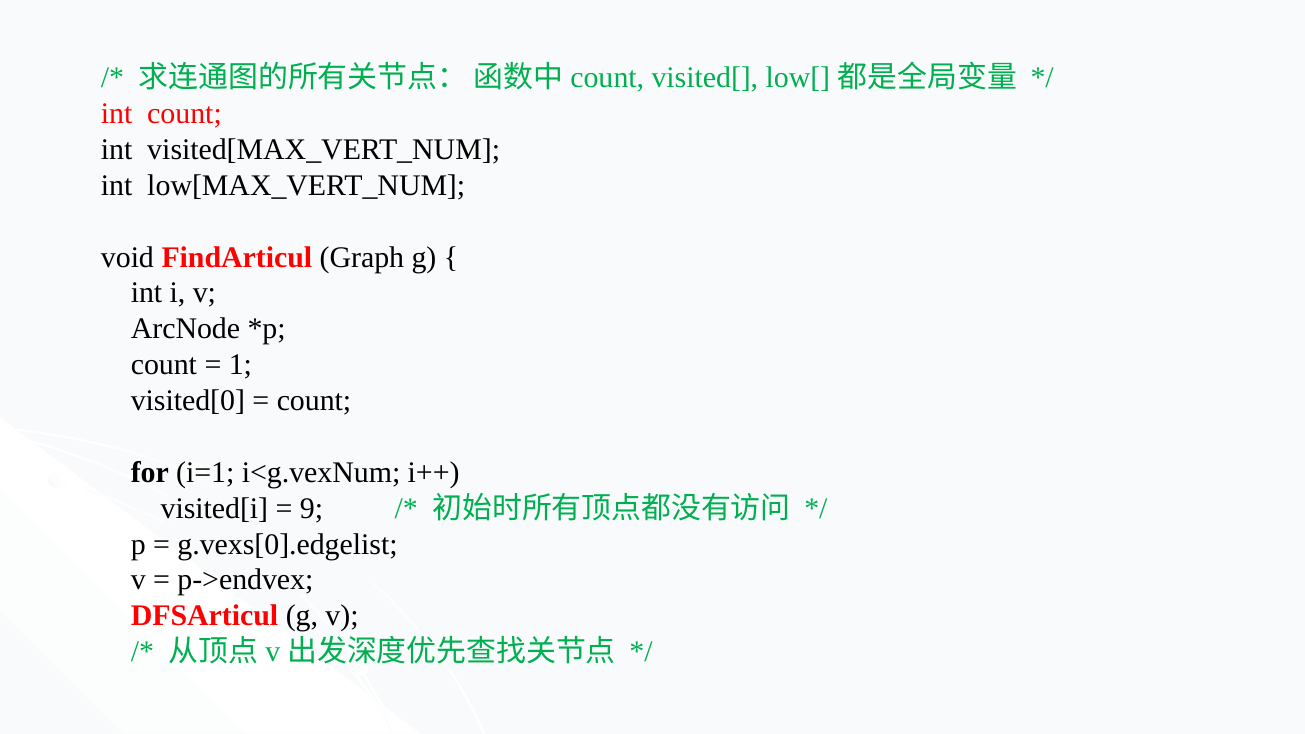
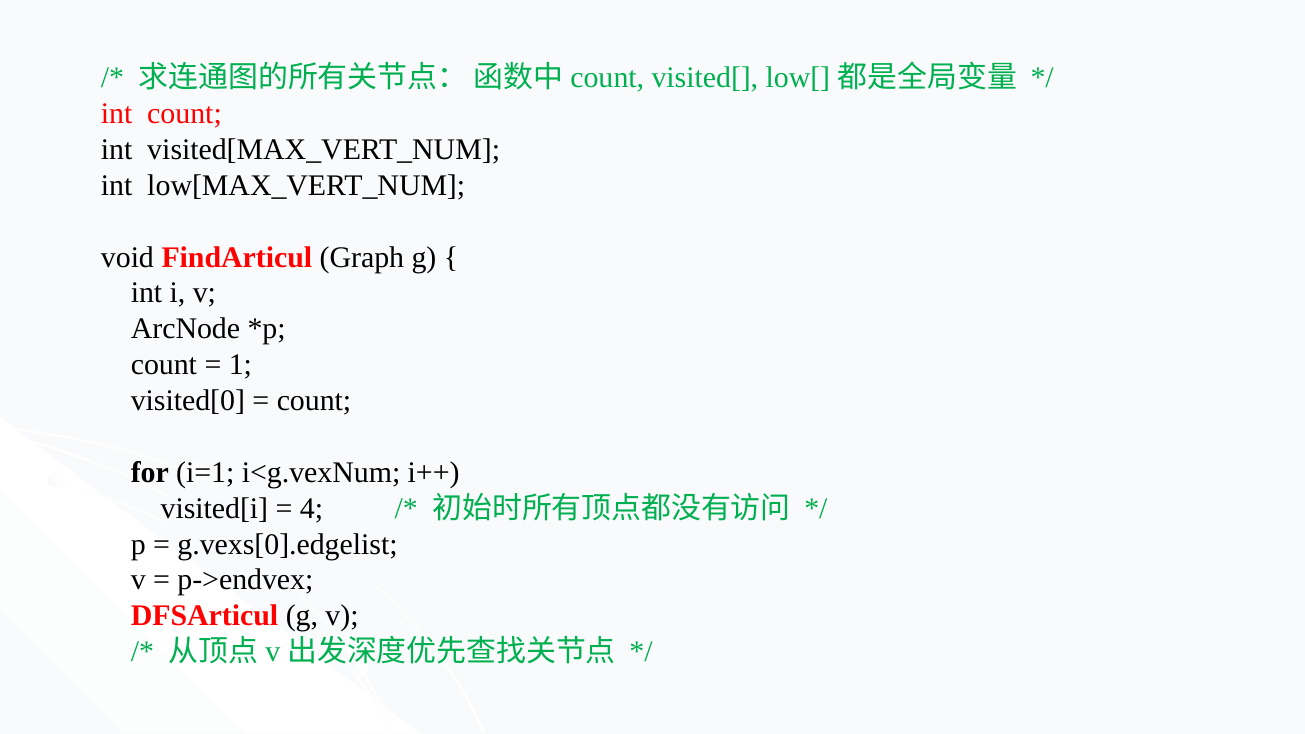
9: 9 -> 4
